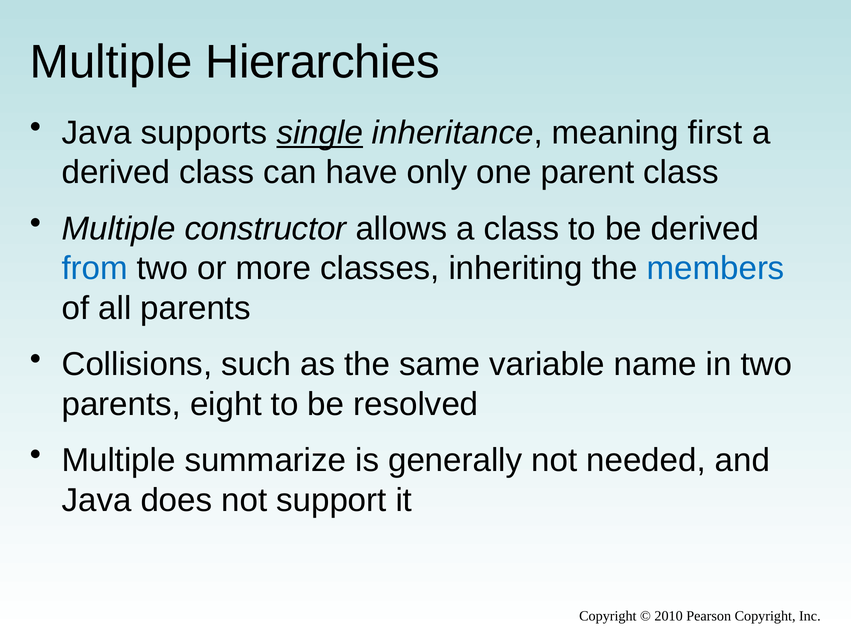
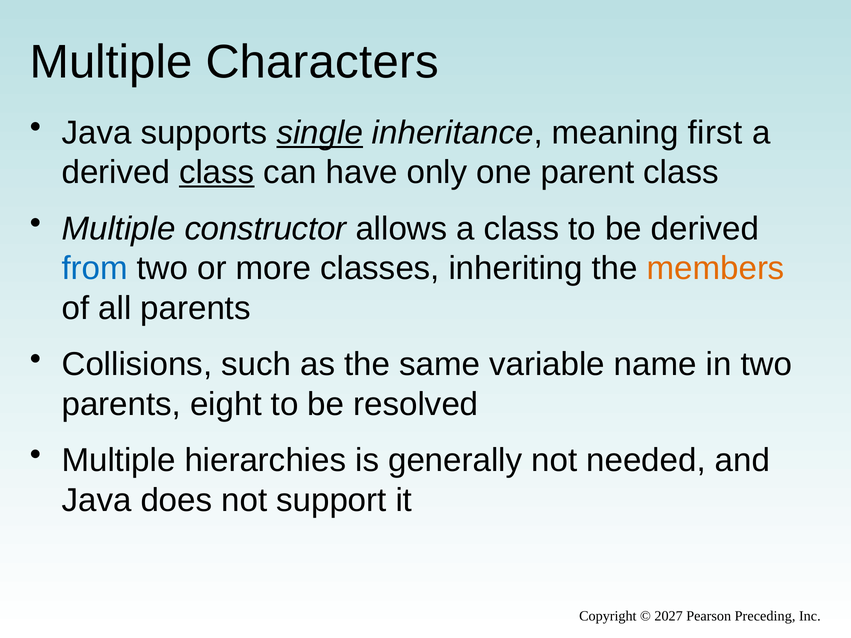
Hierarchies: Hierarchies -> Characters
class at (217, 173) underline: none -> present
members colour: blue -> orange
summarize: summarize -> hierarchies
2010: 2010 -> 2027
Pearson Copyright: Copyright -> Preceding
